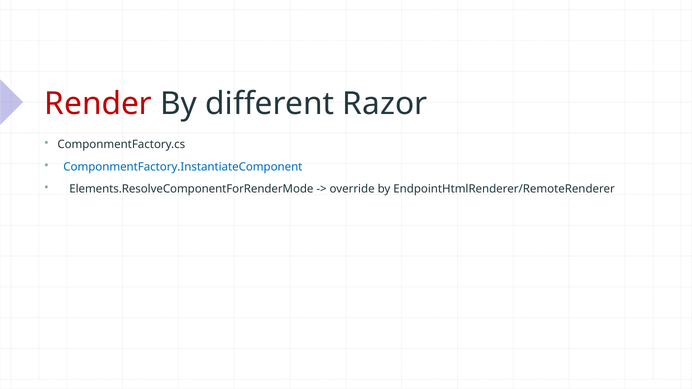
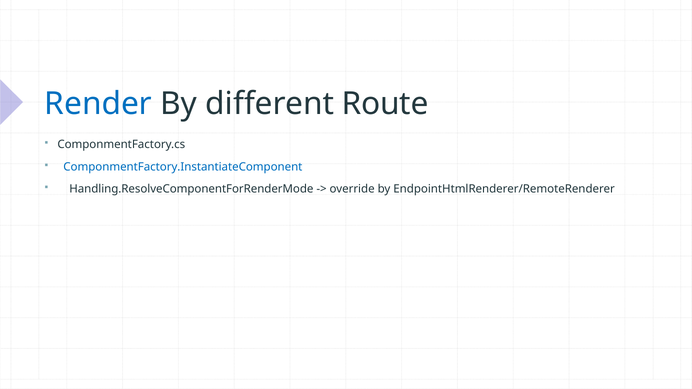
Render colour: red -> blue
Razor: Razor -> Route
Elements.ResolveComponentForRenderMode: Elements.ResolveComponentForRenderMode -> Handling.ResolveComponentForRenderMode
